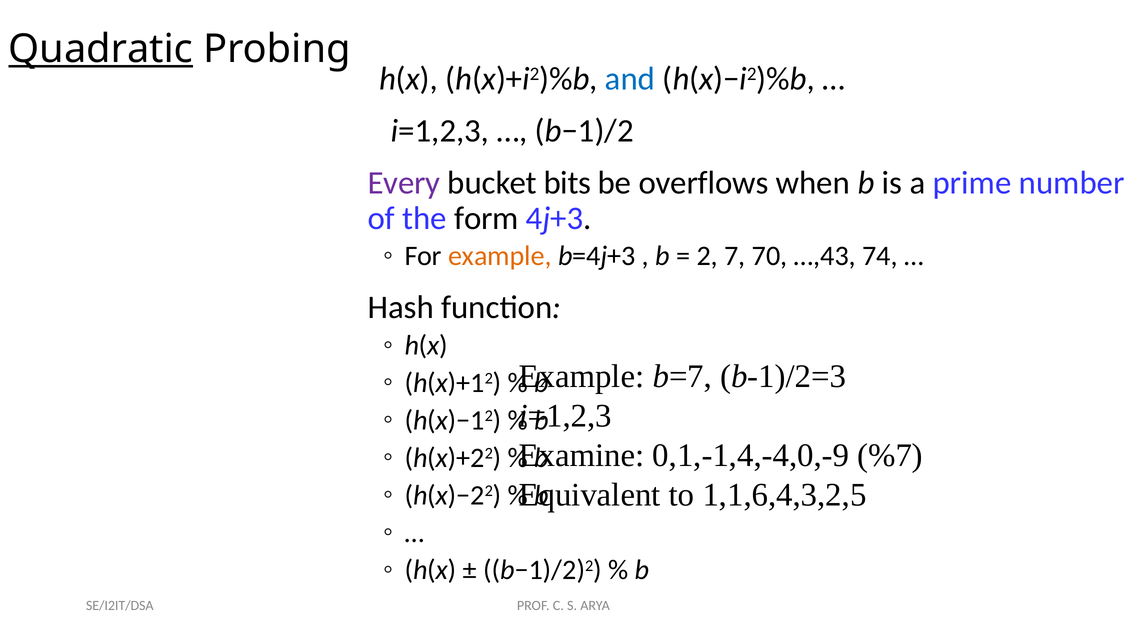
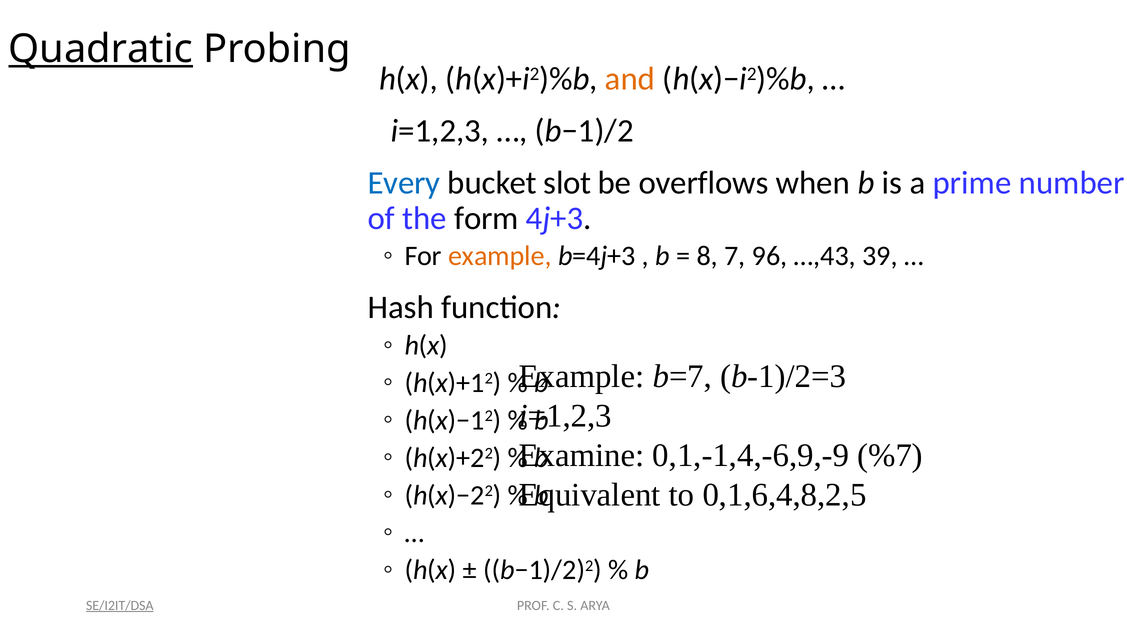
and colour: blue -> orange
Every colour: purple -> blue
bits: bits -> slot
2: 2 -> 8
70: 70 -> 96
74: 74 -> 39
0,1,-1,4,-4,0,-9: 0,1,-1,4,-4,0,-9 -> 0,1,-1,4,-6,9,-9
1,1,6,4,3,2,5: 1,1,6,4,3,2,5 -> 0,1,6,4,8,2,5
SE/I2IT/DSA underline: none -> present
